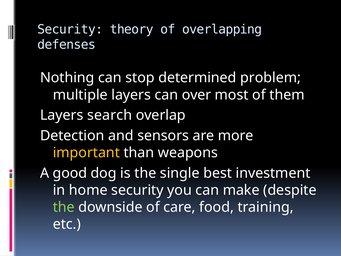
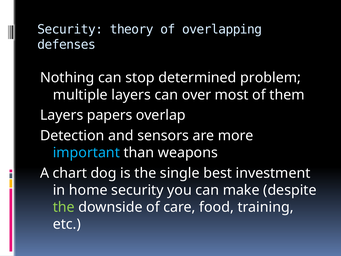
search: search -> papers
important colour: yellow -> light blue
good: good -> chart
